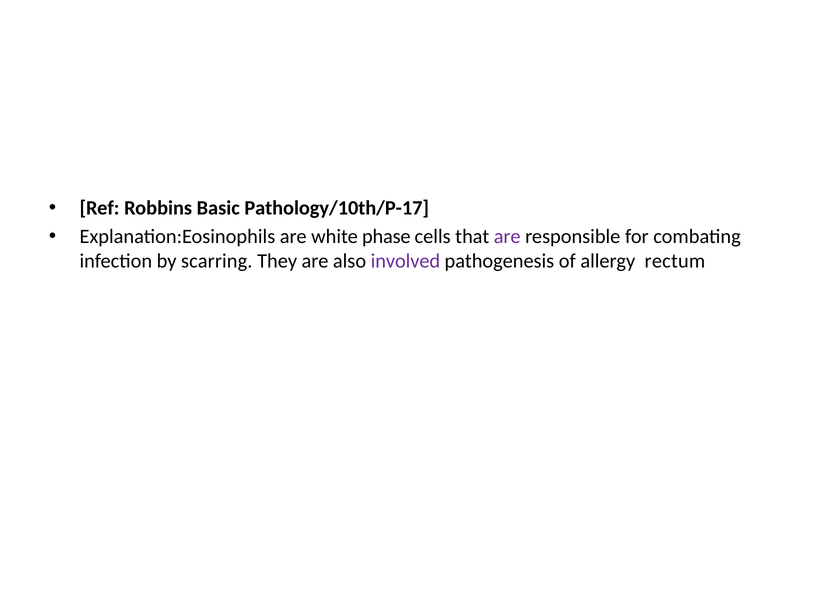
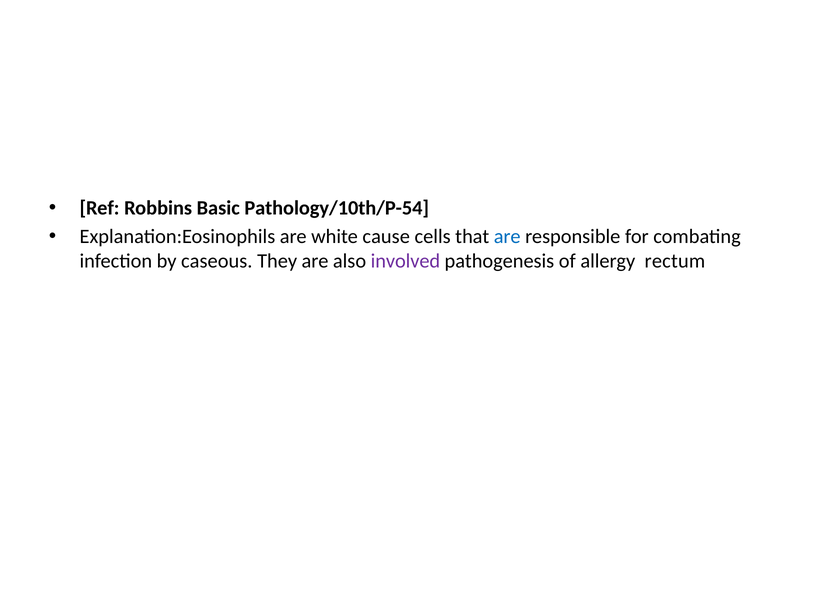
Pathology/10th/P-17: Pathology/10th/P-17 -> Pathology/10th/P-54
phase: phase -> cause
are at (507, 237) colour: purple -> blue
scarring: scarring -> caseous
